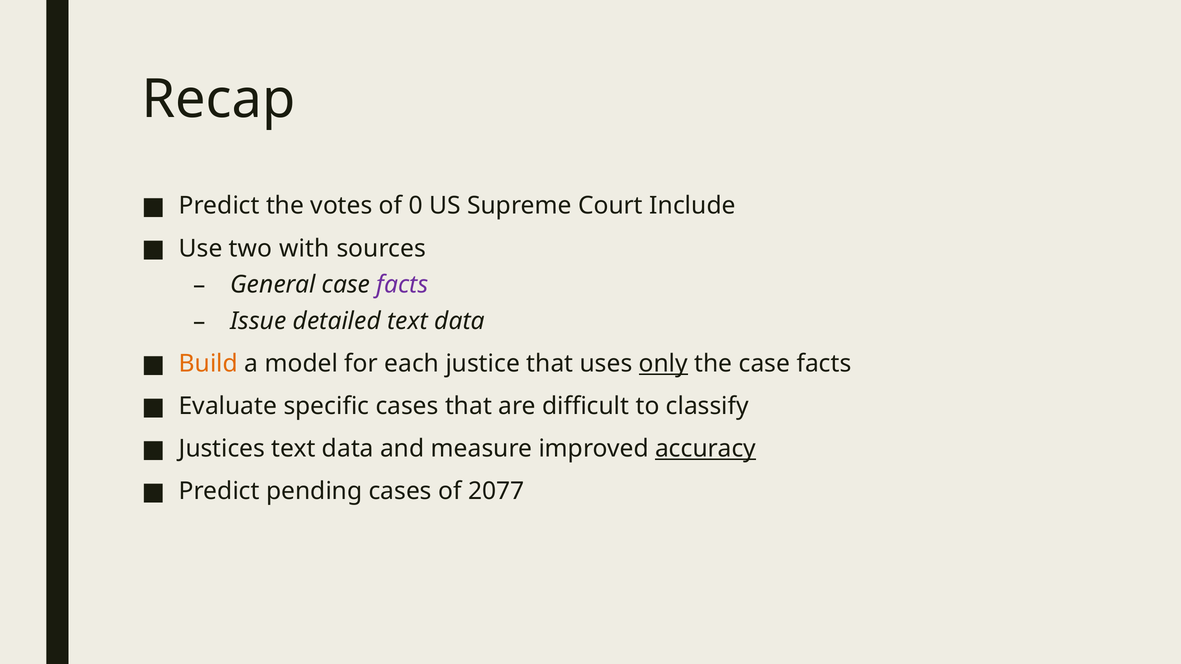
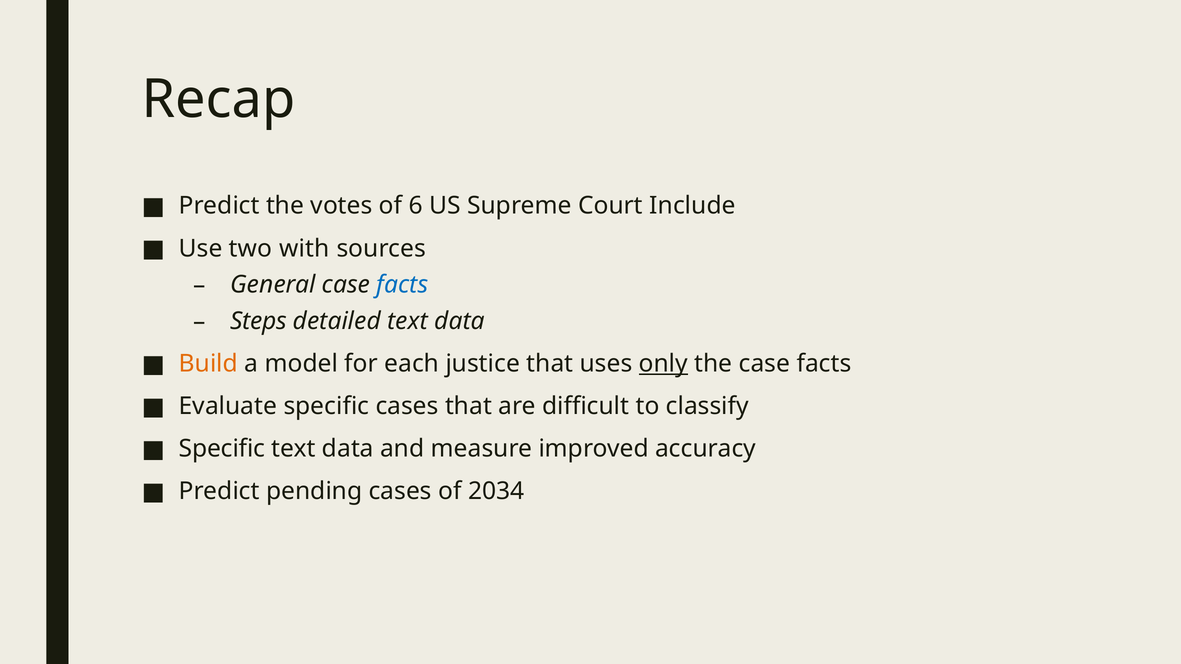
0: 0 -> 6
facts at (402, 285) colour: purple -> blue
Issue: Issue -> Steps
Justices at (222, 449): Justices -> Specific
accuracy underline: present -> none
2077: 2077 -> 2034
